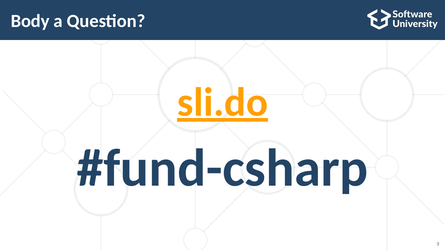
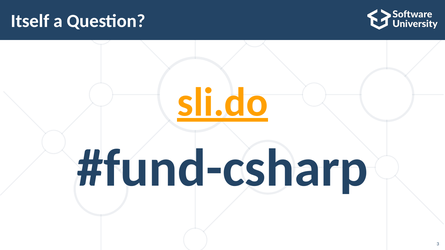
Body: Body -> Itself
